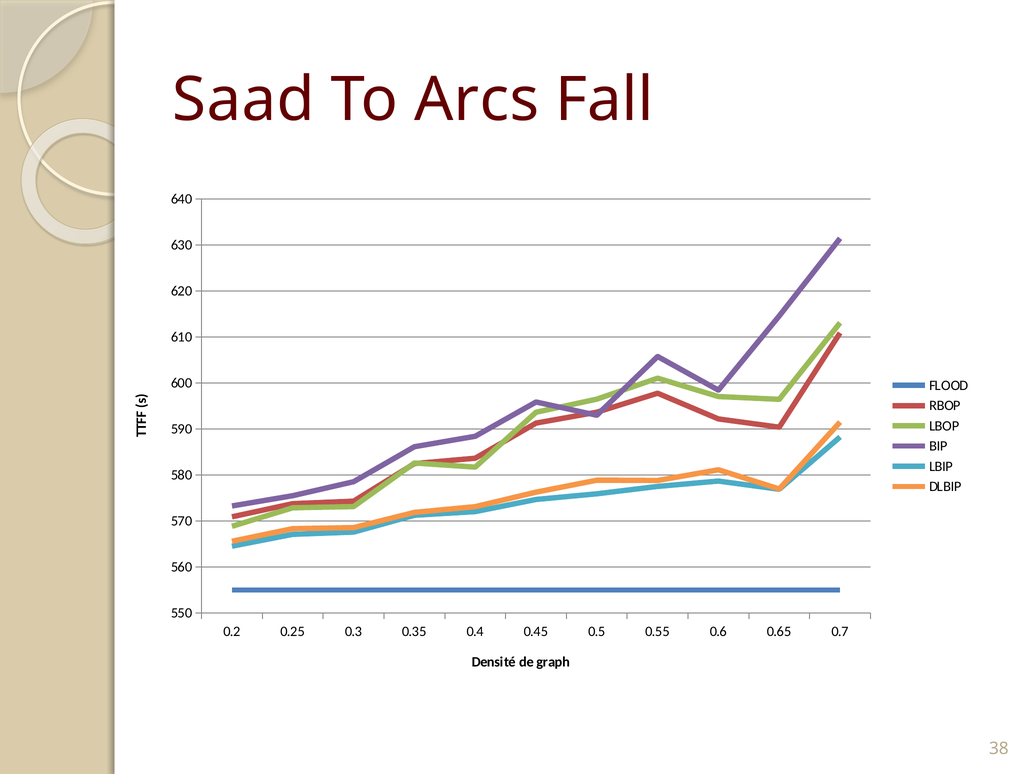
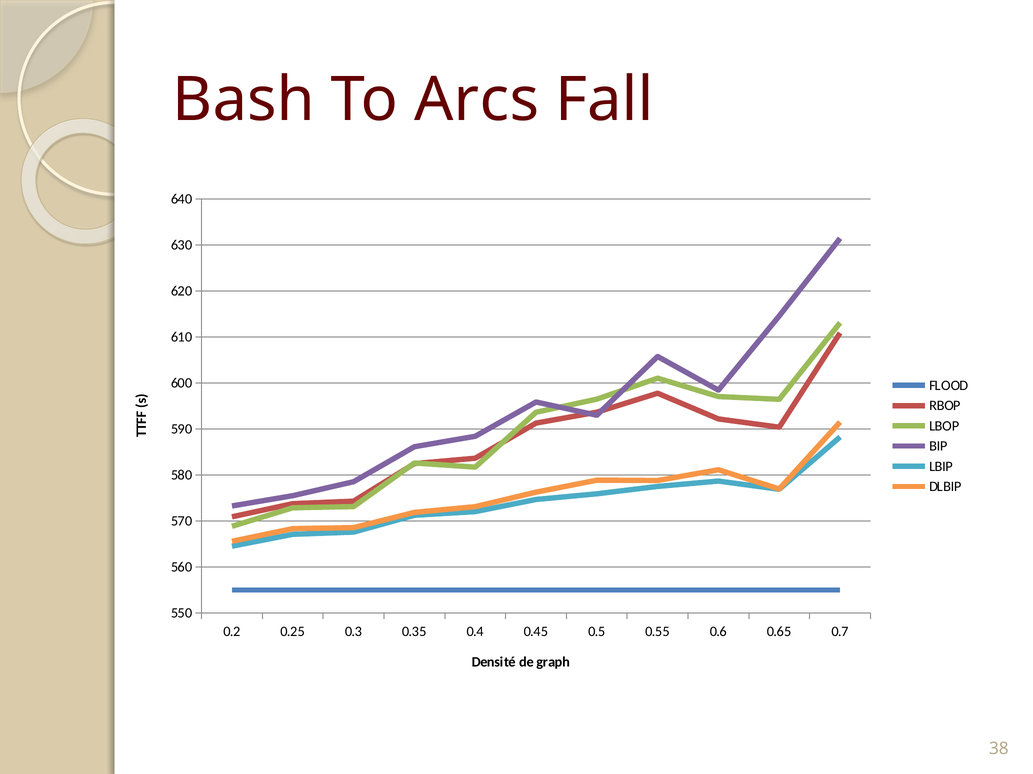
Saad: Saad -> Bash
